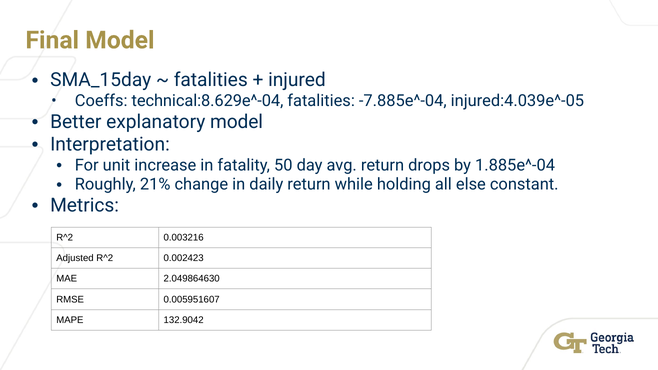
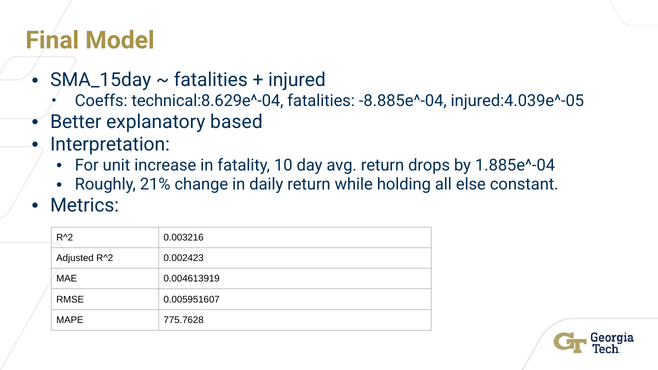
-7.885e^-04: -7.885e^-04 -> -8.885e^-04
explanatory model: model -> based
50: 50 -> 10
2.049864630: 2.049864630 -> 0.004613919
132.9042: 132.9042 -> 775.7628
